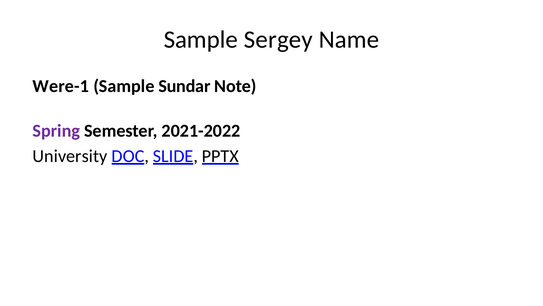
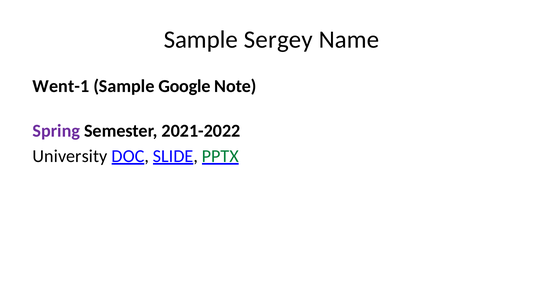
Were-1: Were-1 -> Went-1
Sundar: Sundar -> Google
PPTX colour: black -> green
